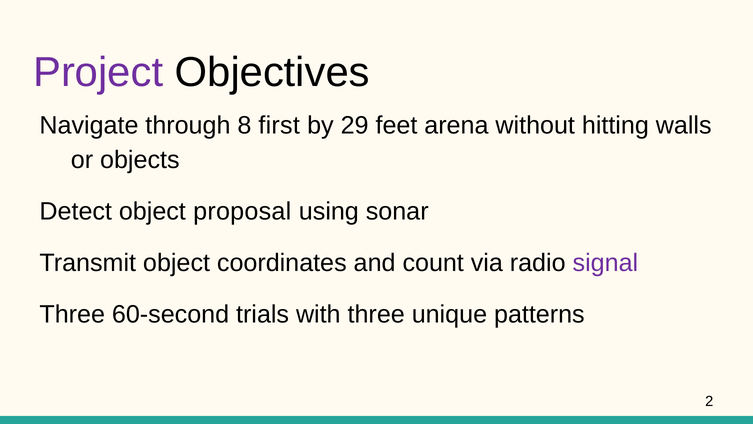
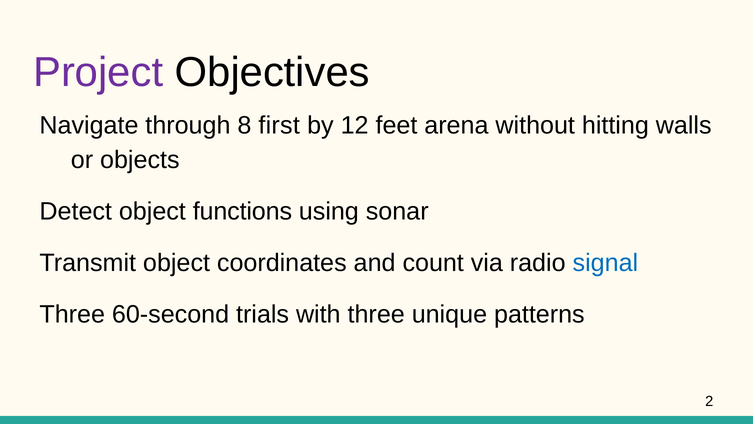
29: 29 -> 12
proposal: proposal -> functions
signal colour: purple -> blue
